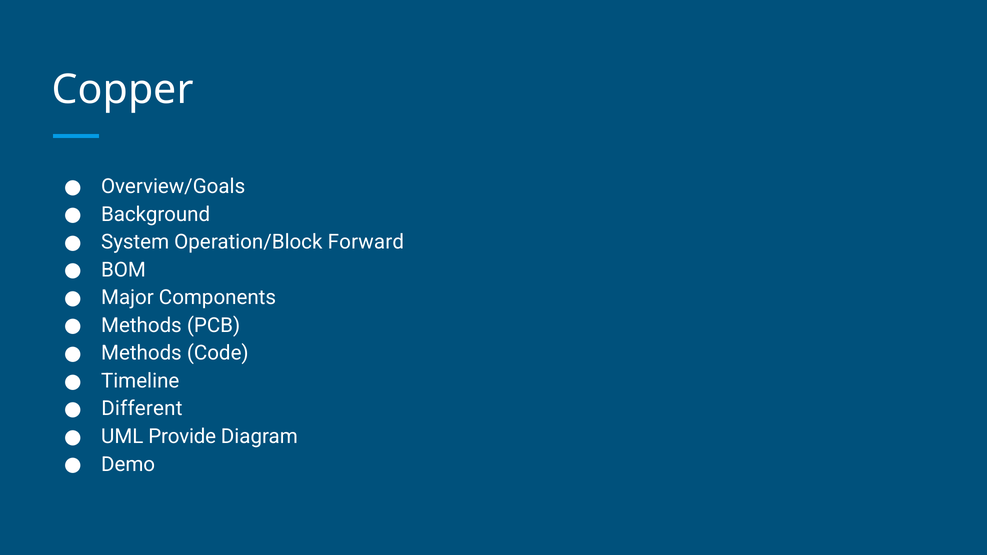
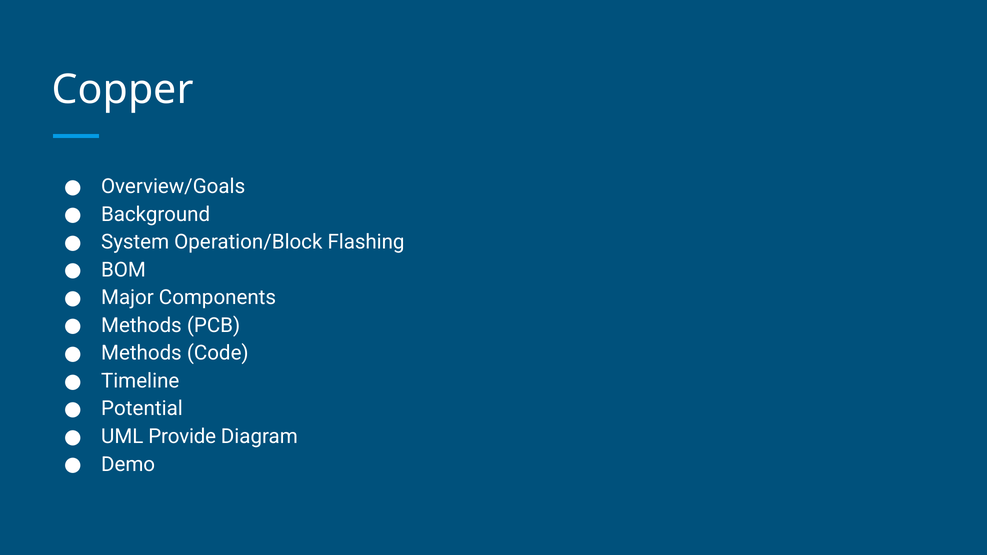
Forward: Forward -> Flashing
Different: Different -> Potential
